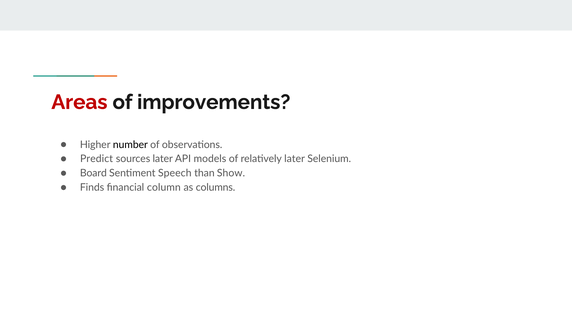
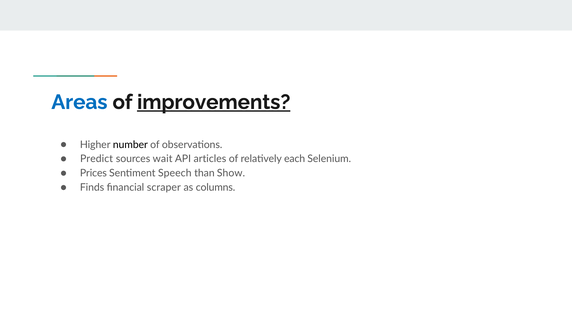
Areas colour: red -> blue
improvements underline: none -> present
sources later: later -> wait
models: models -> articles
relatively later: later -> each
Board: Board -> Prices
column: column -> scraper
